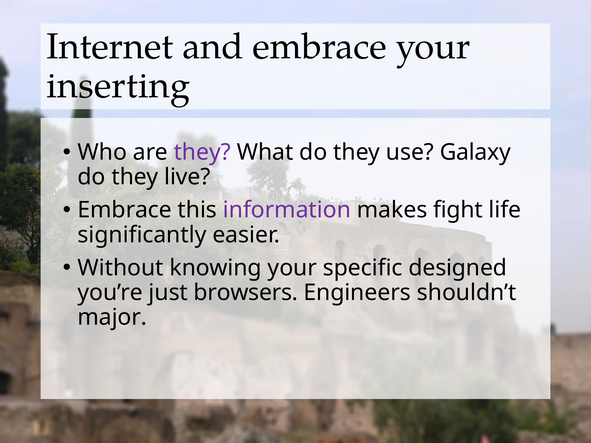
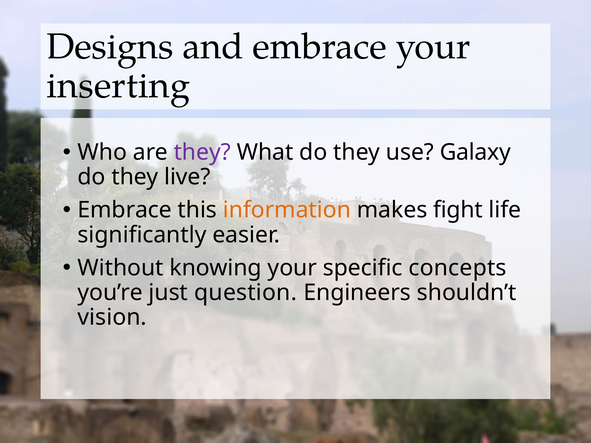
Internet: Internet -> Designs
information colour: purple -> orange
designed: designed -> concepts
browsers: browsers -> question
major: major -> vision
